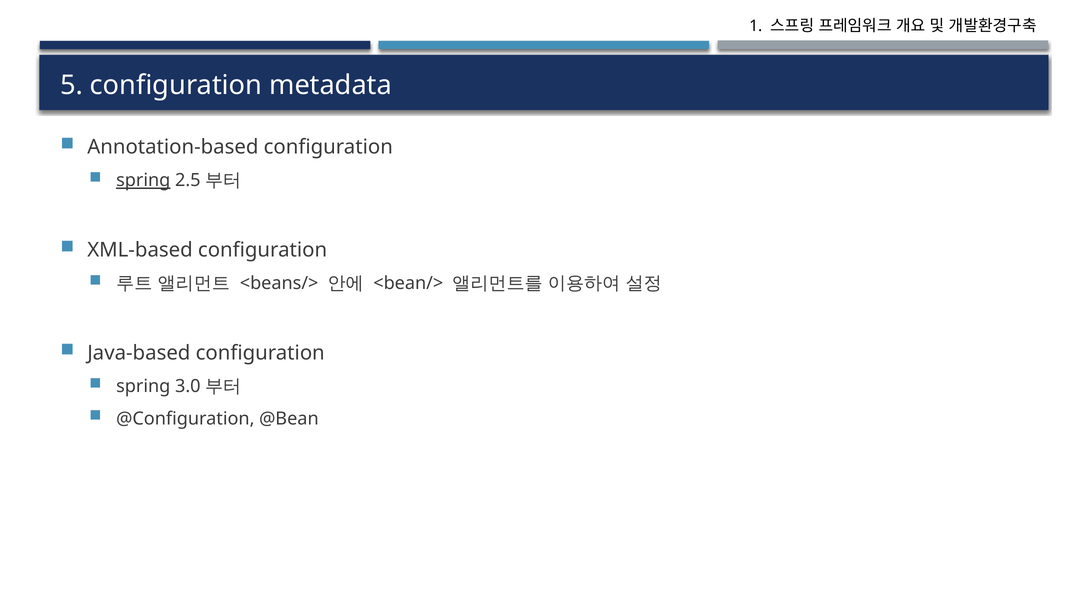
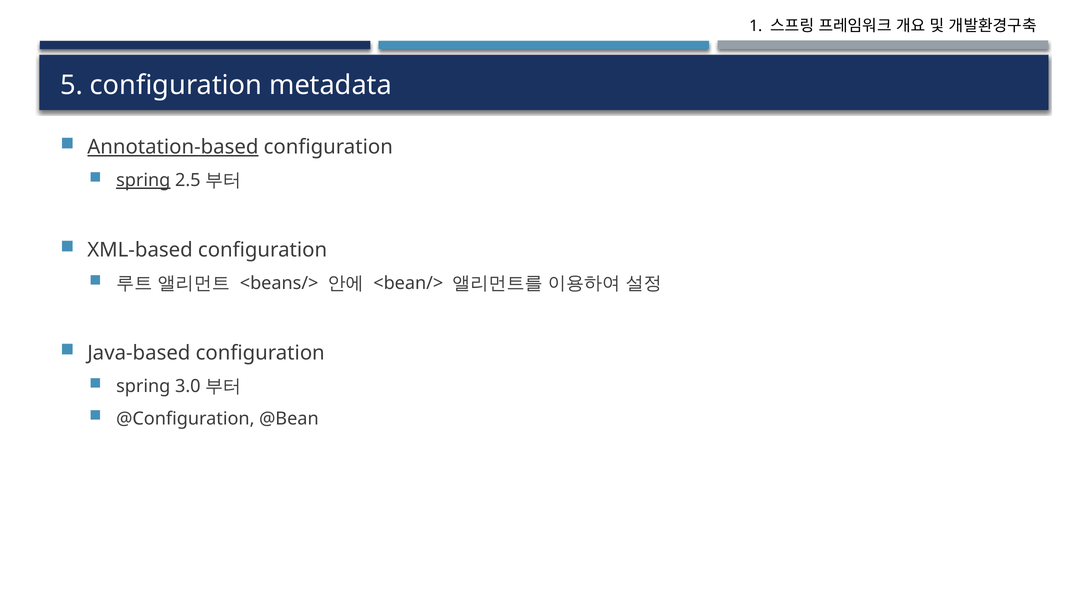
Annotation-based underline: none -> present
